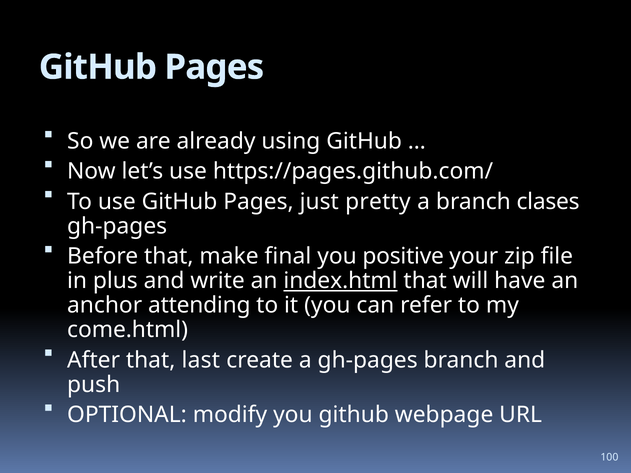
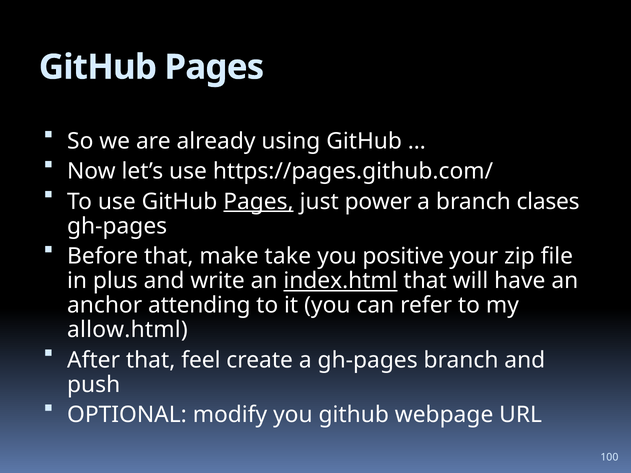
Pages at (258, 202) underline: none -> present
pretty: pretty -> power
final: final -> take
come.html: come.html -> allow.html
last: last -> feel
